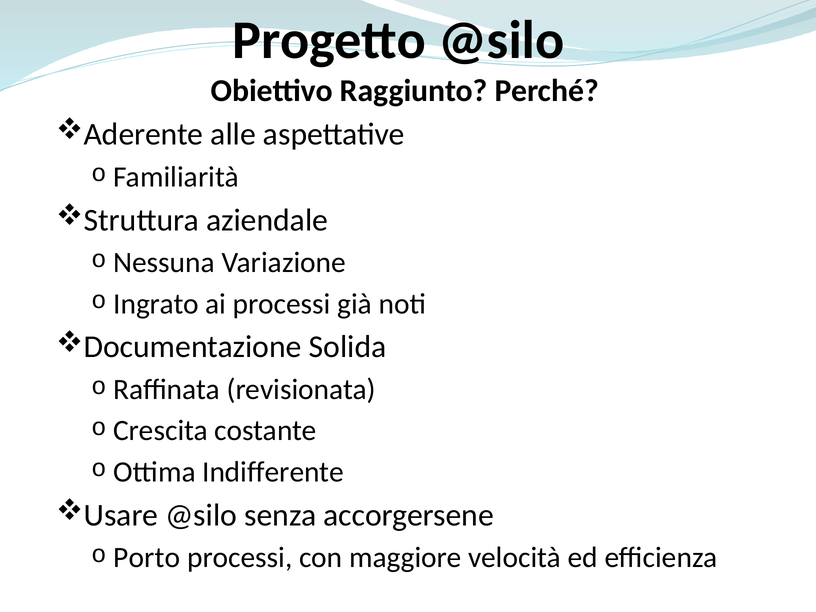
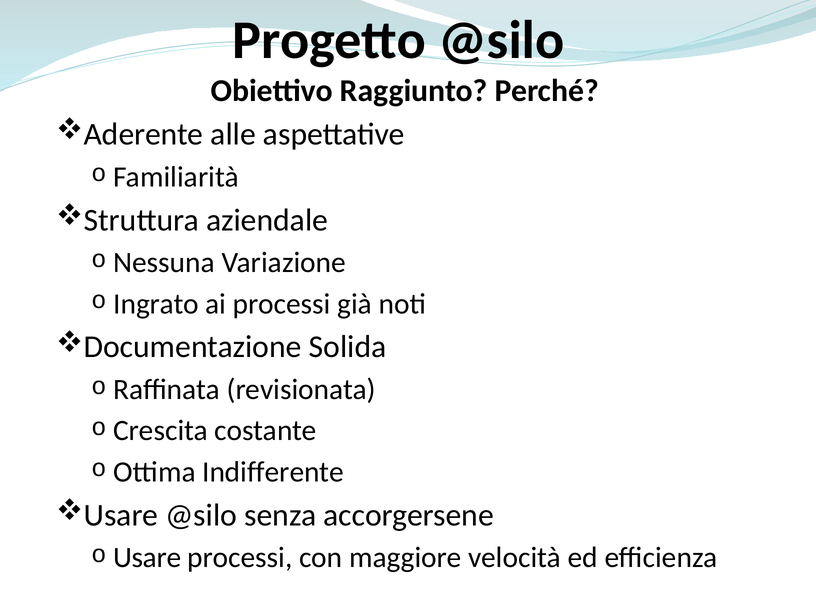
Porto at (147, 558): Porto -> Usare
